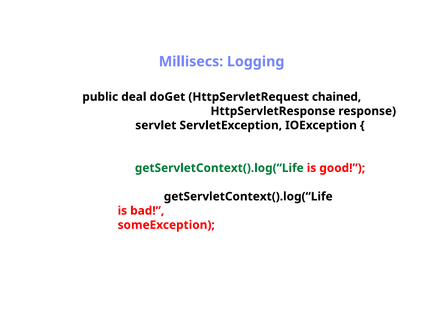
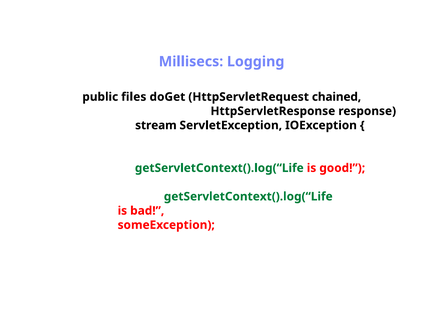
deal: deal -> files
servlet: servlet -> stream
getServletContext().log(“Life at (248, 196) colour: black -> green
